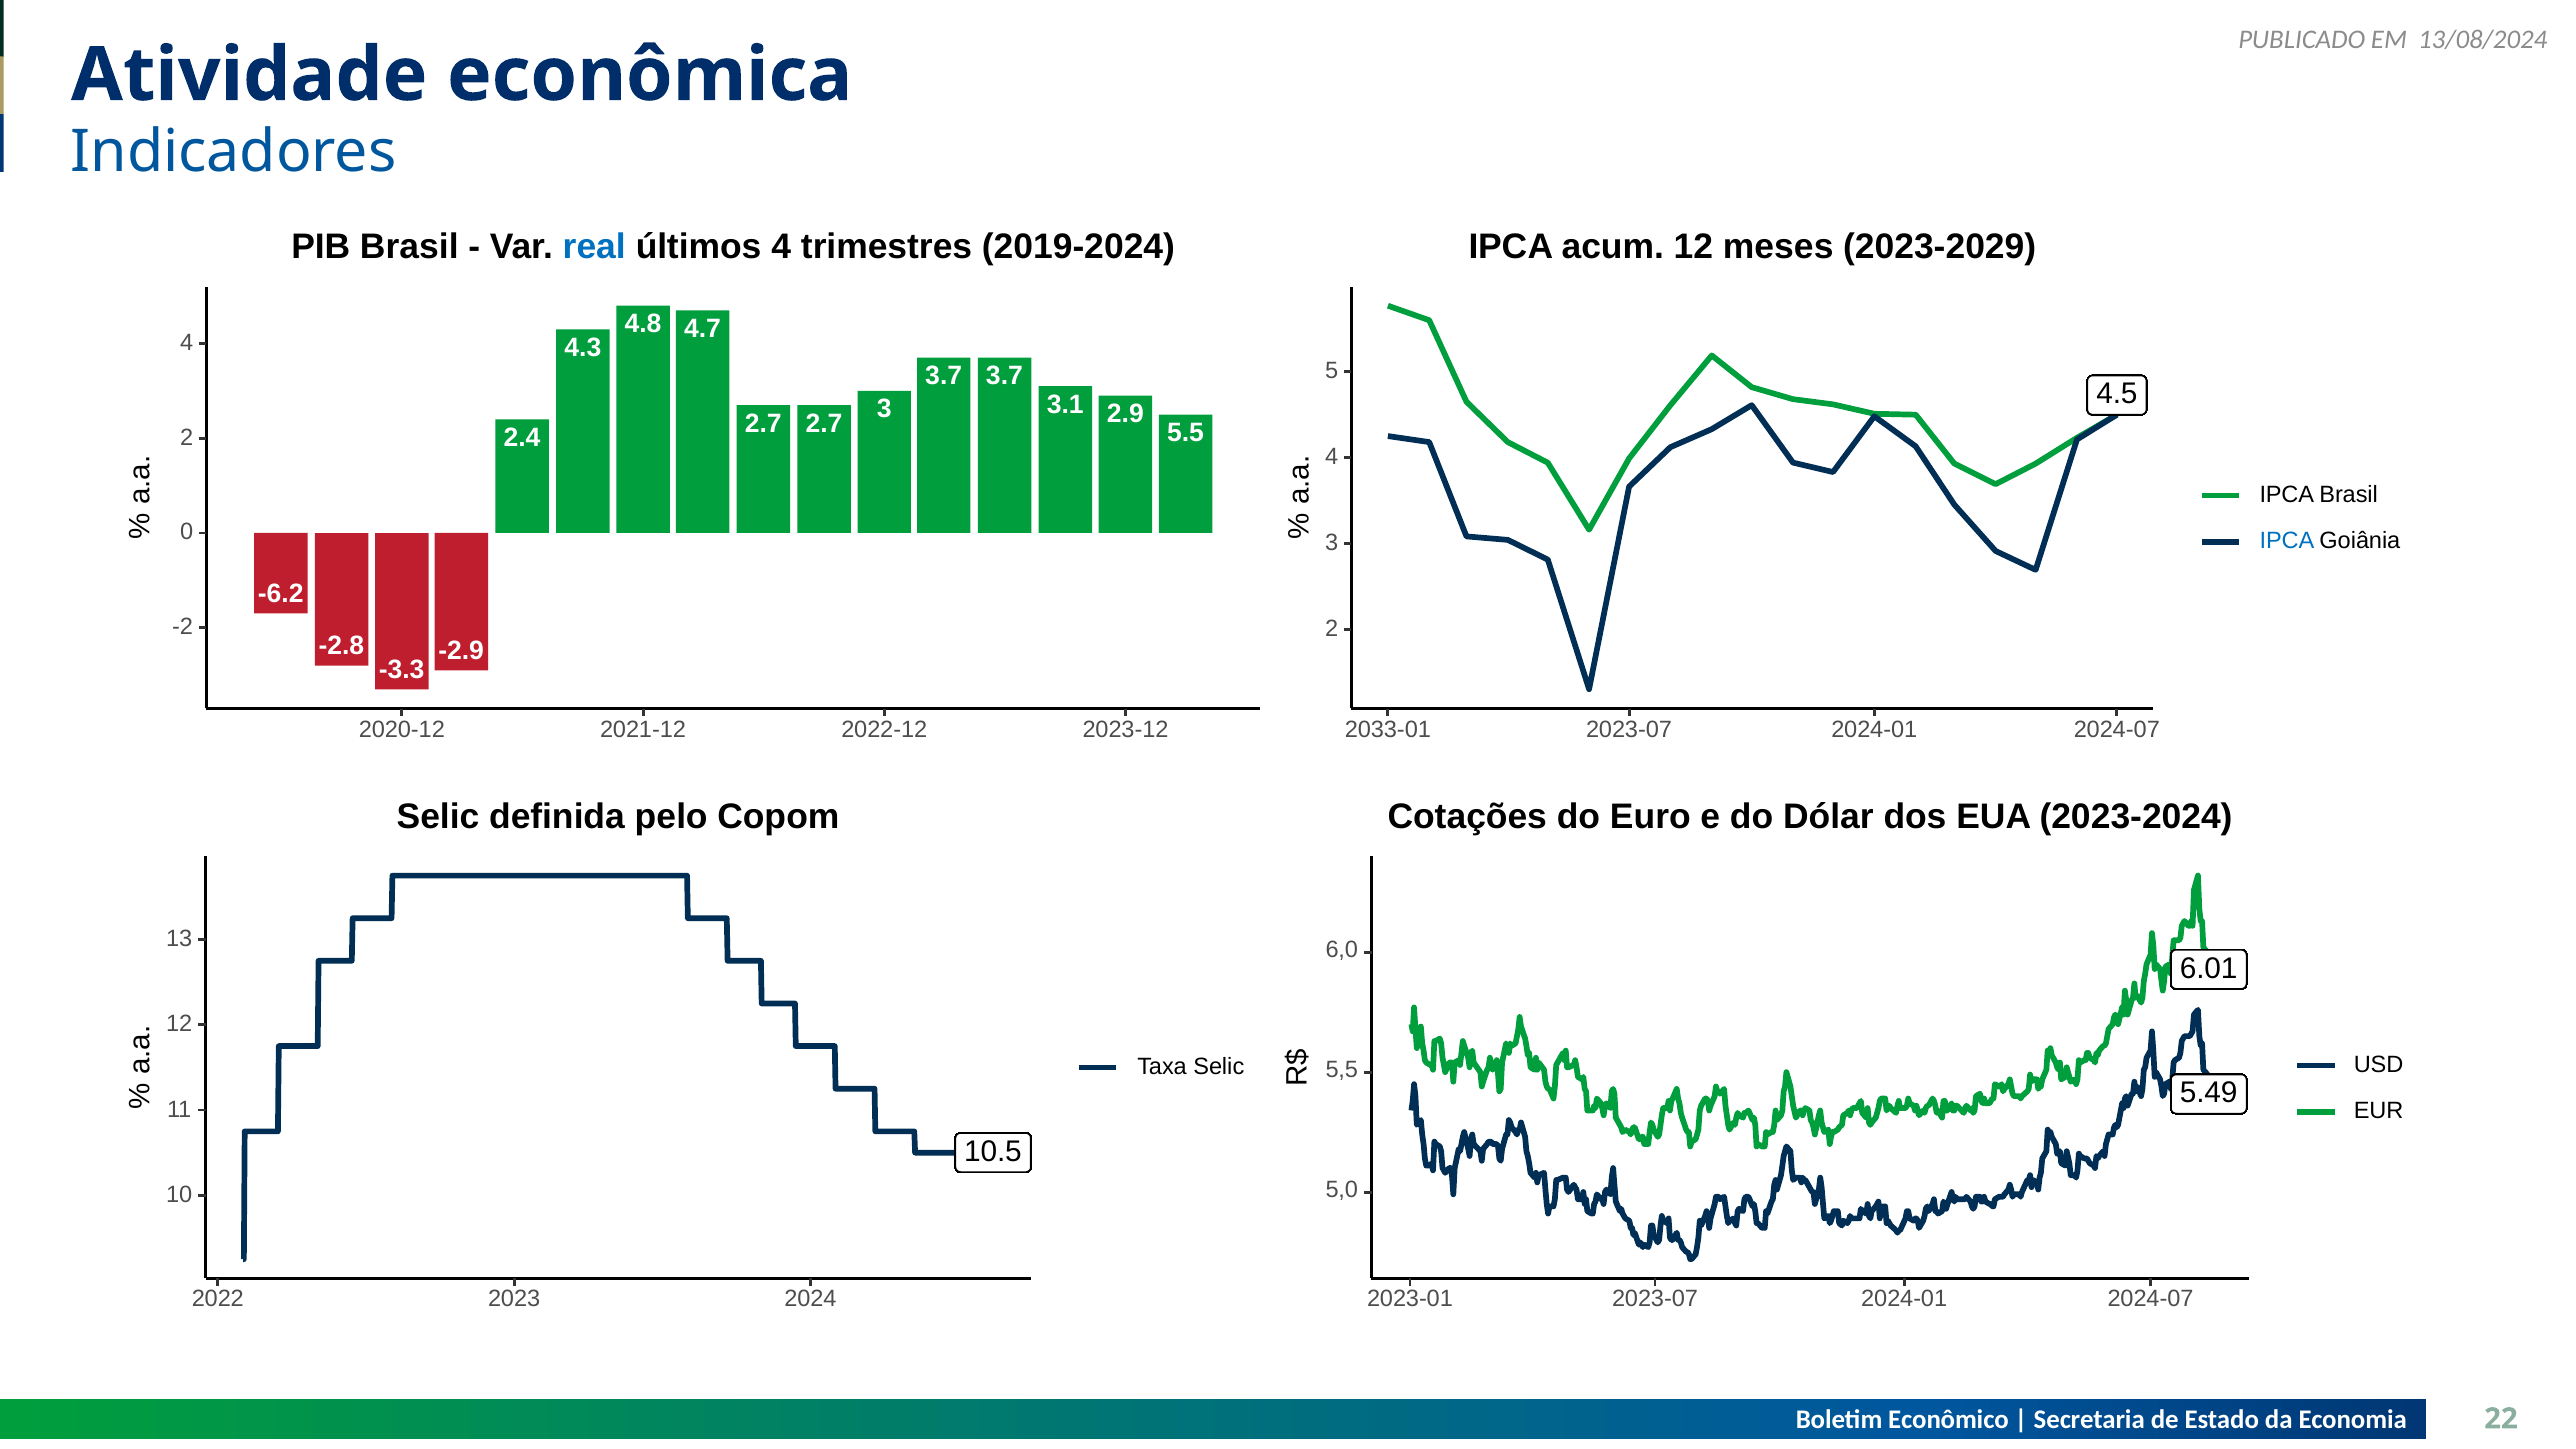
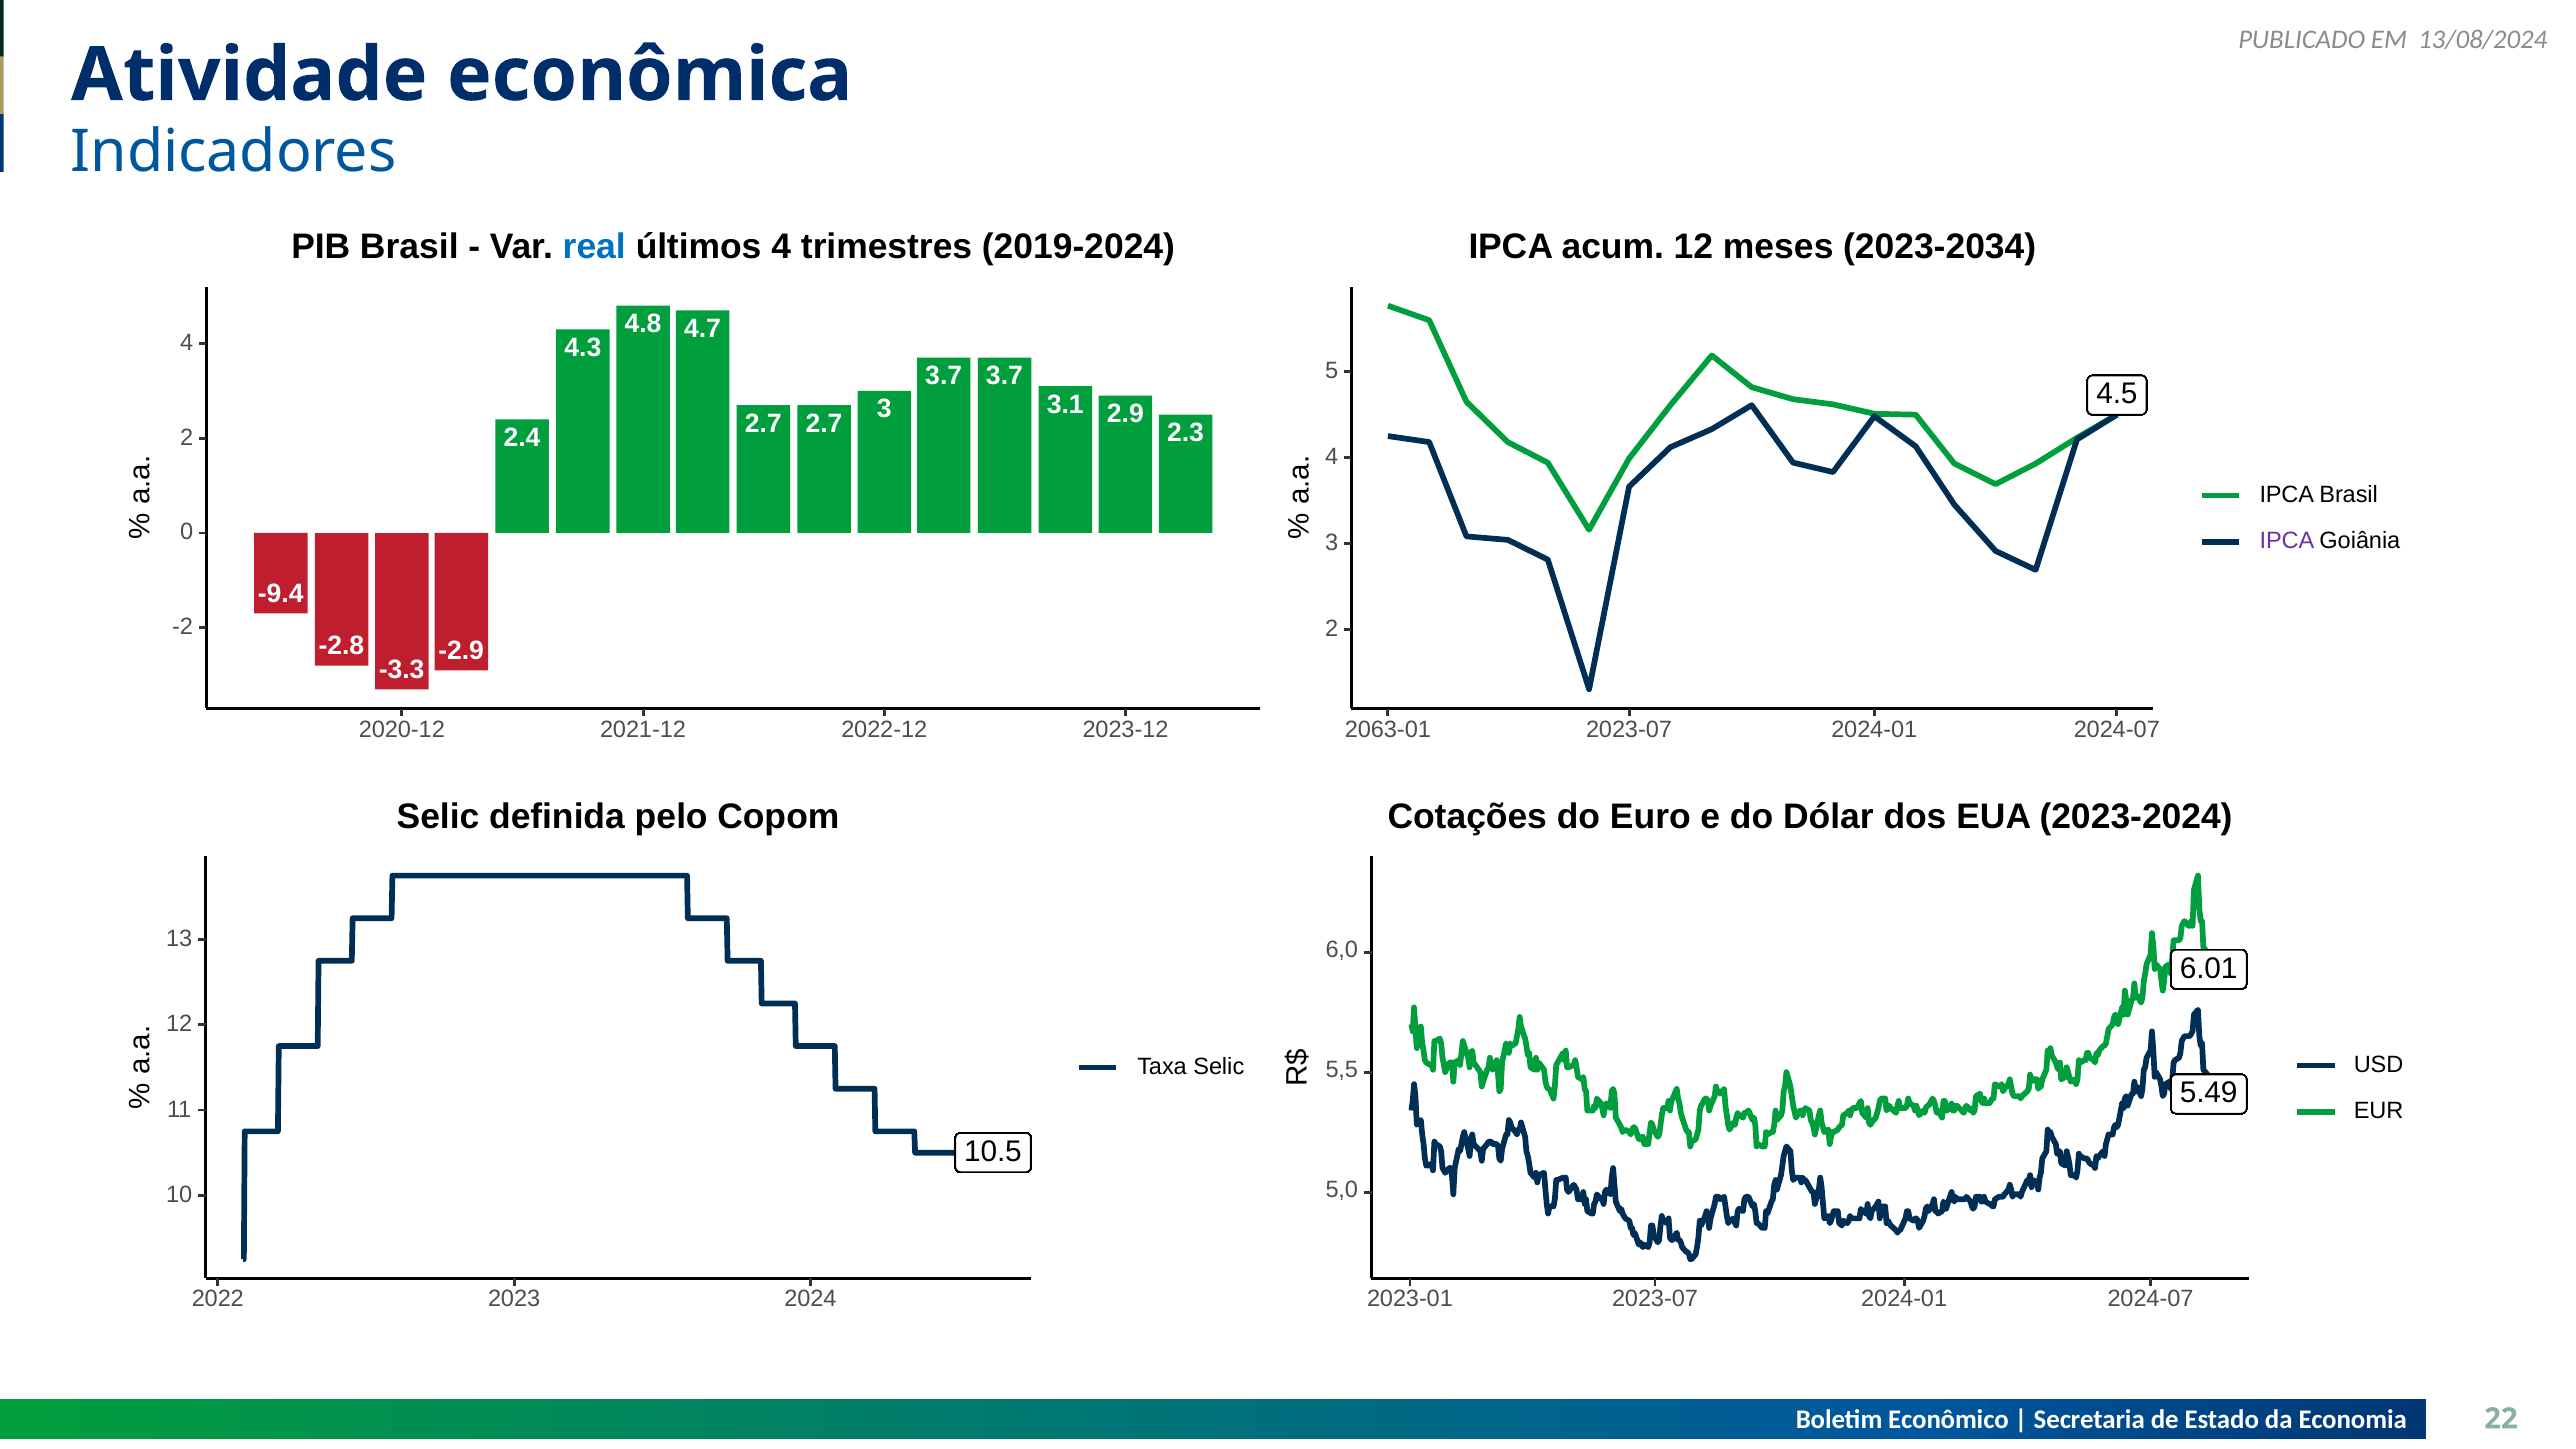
2023-2029: 2023-2029 -> 2023-2034
5.5: 5.5 -> 2.3
IPCA at (2287, 541) colour: blue -> purple
-6.2: -6.2 -> -9.4
2033-01: 2033-01 -> 2063-01
